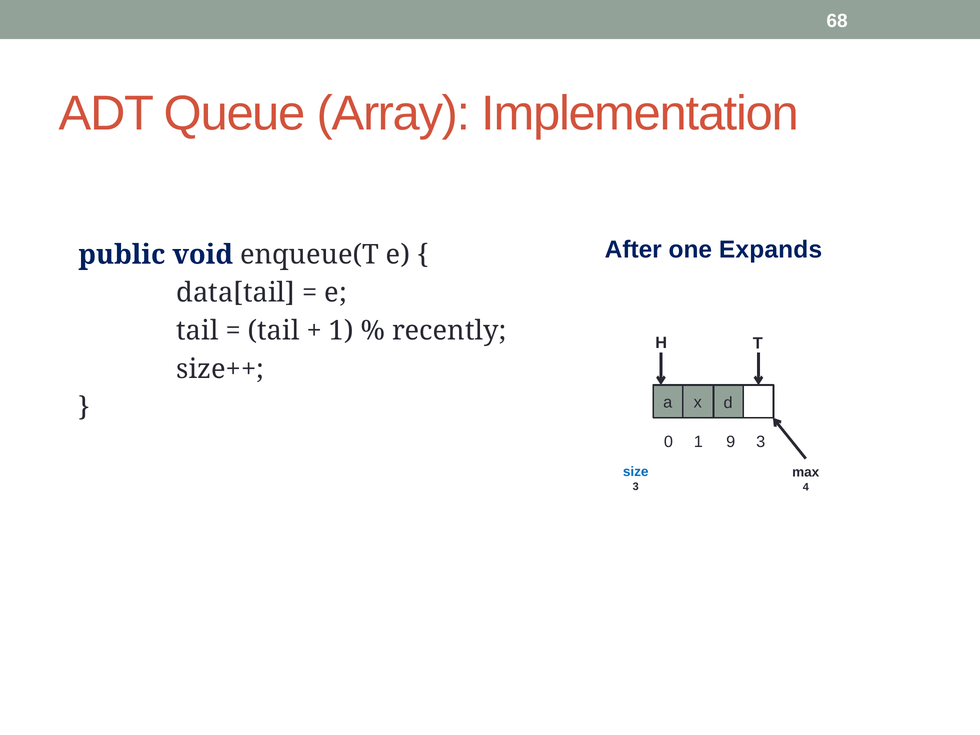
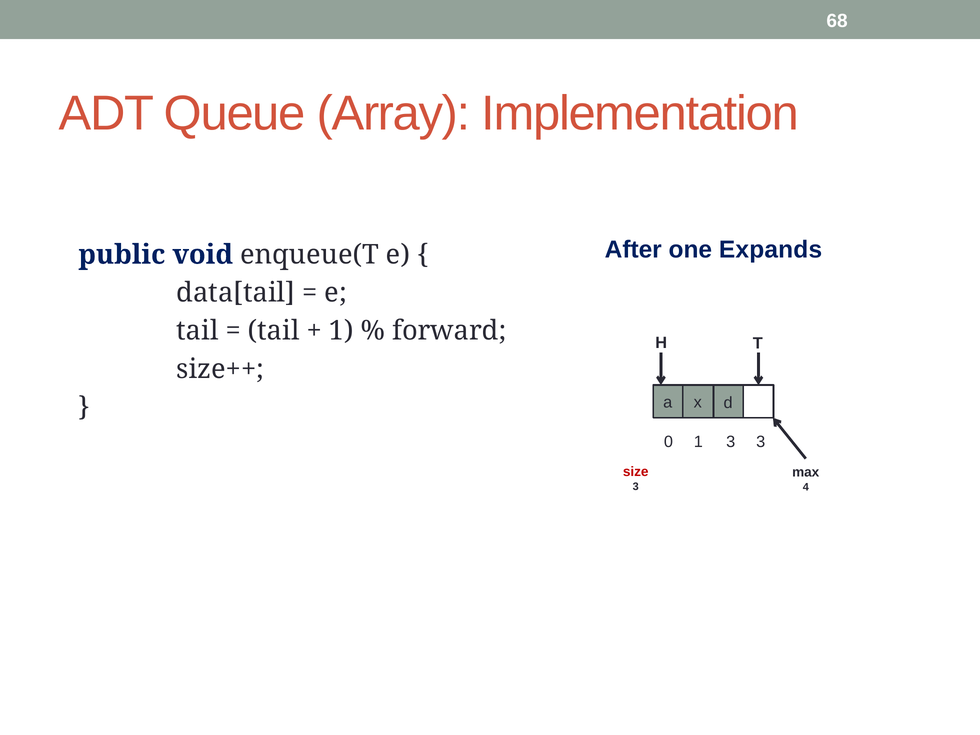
recently: recently -> forward
1 9: 9 -> 3
size colour: blue -> red
